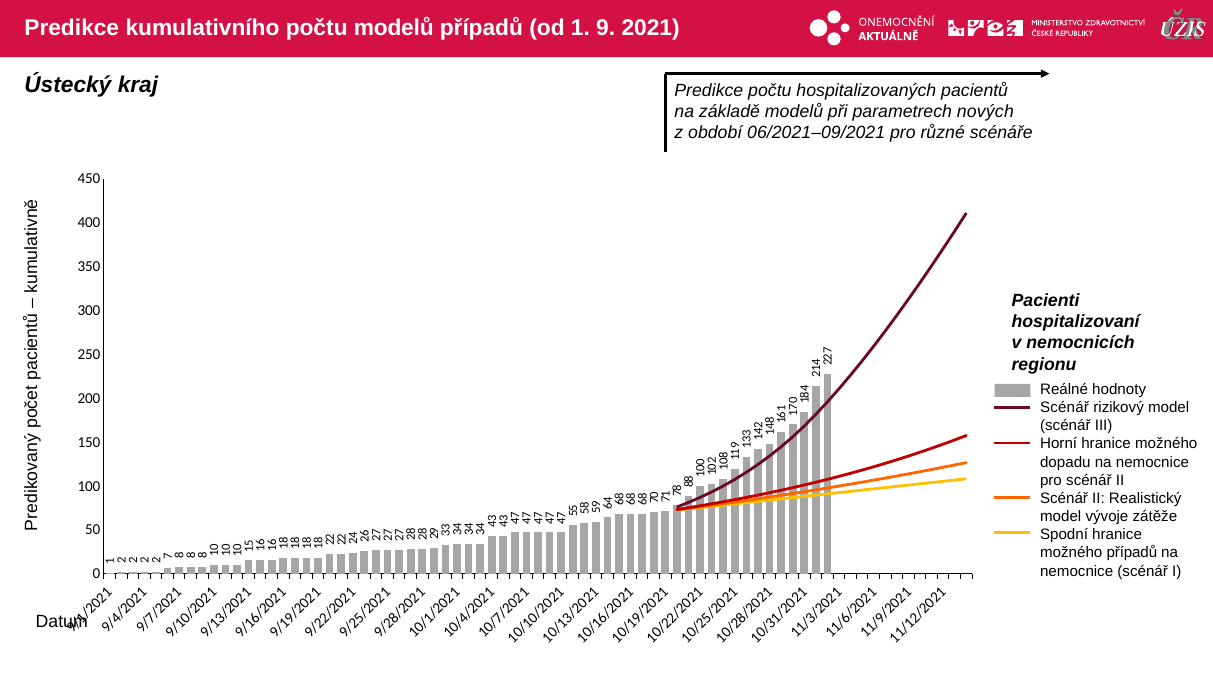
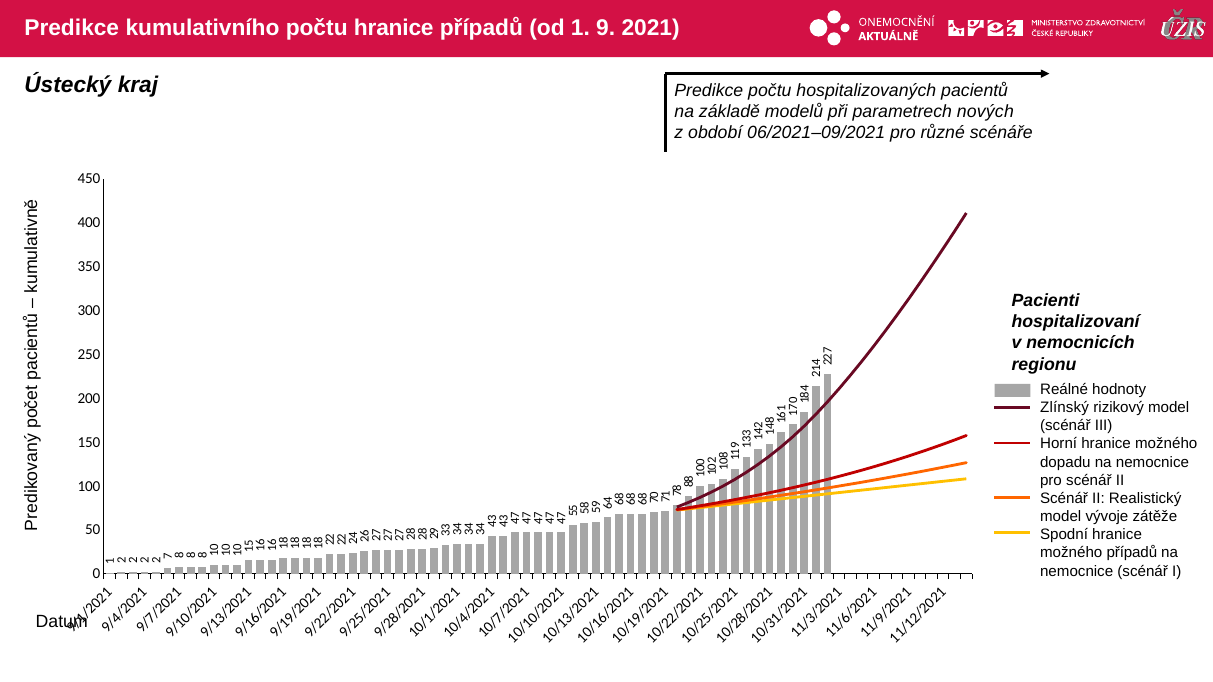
počtu modelů: modelů -> hranice
Scénář at (1065, 408): Scénář -> Zlínský
